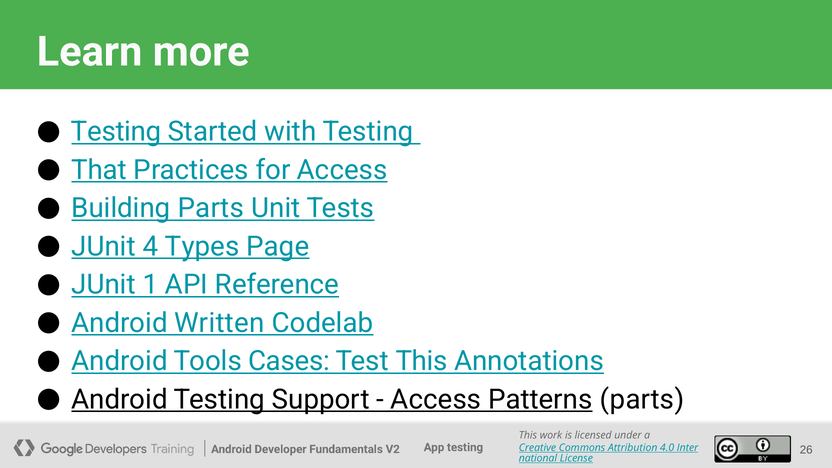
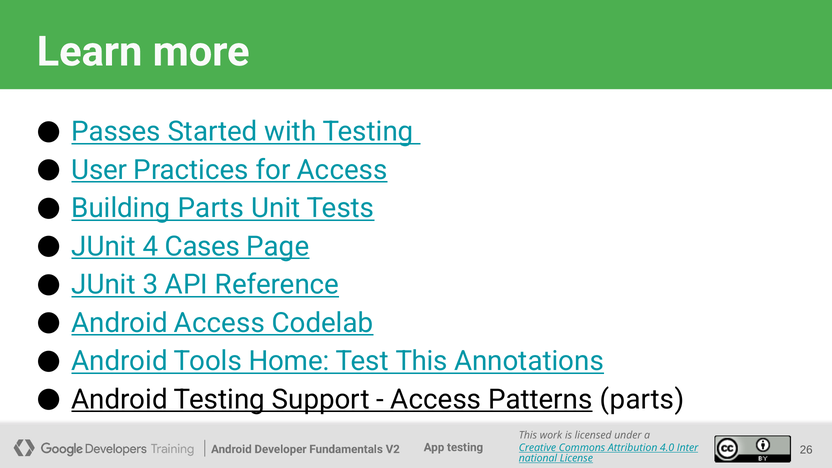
Testing at (116, 132): Testing -> Passes
That: That -> User
Types: Types -> Cases
1: 1 -> 3
Android Written: Written -> Access
Cases: Cases -> Home
